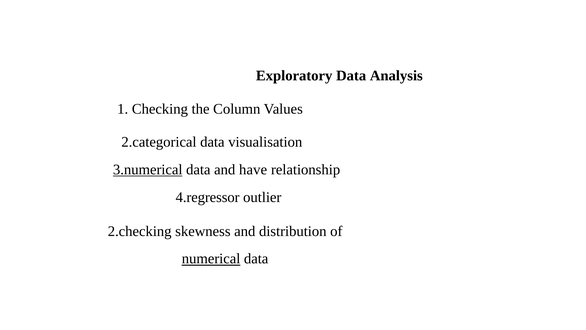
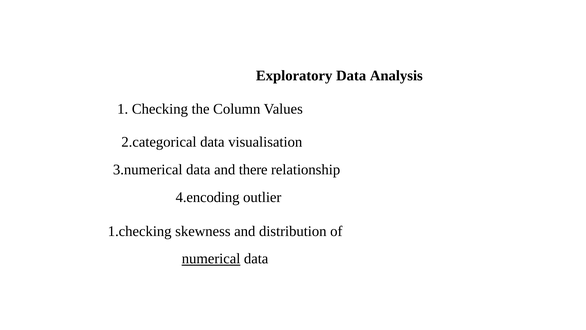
3.numerical underline: present -> none
have: have -> there
4.regressor: 4.regressor -> 4.encoding
2.checking: 2.checking -> 1.checking
